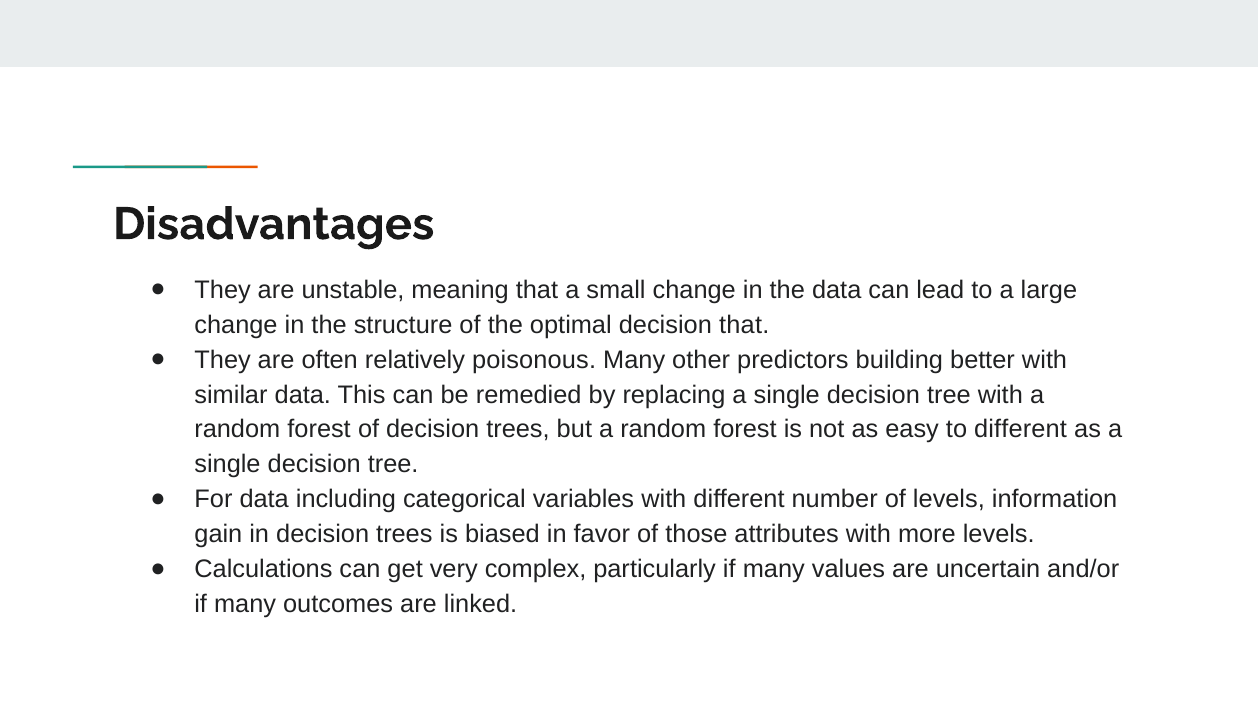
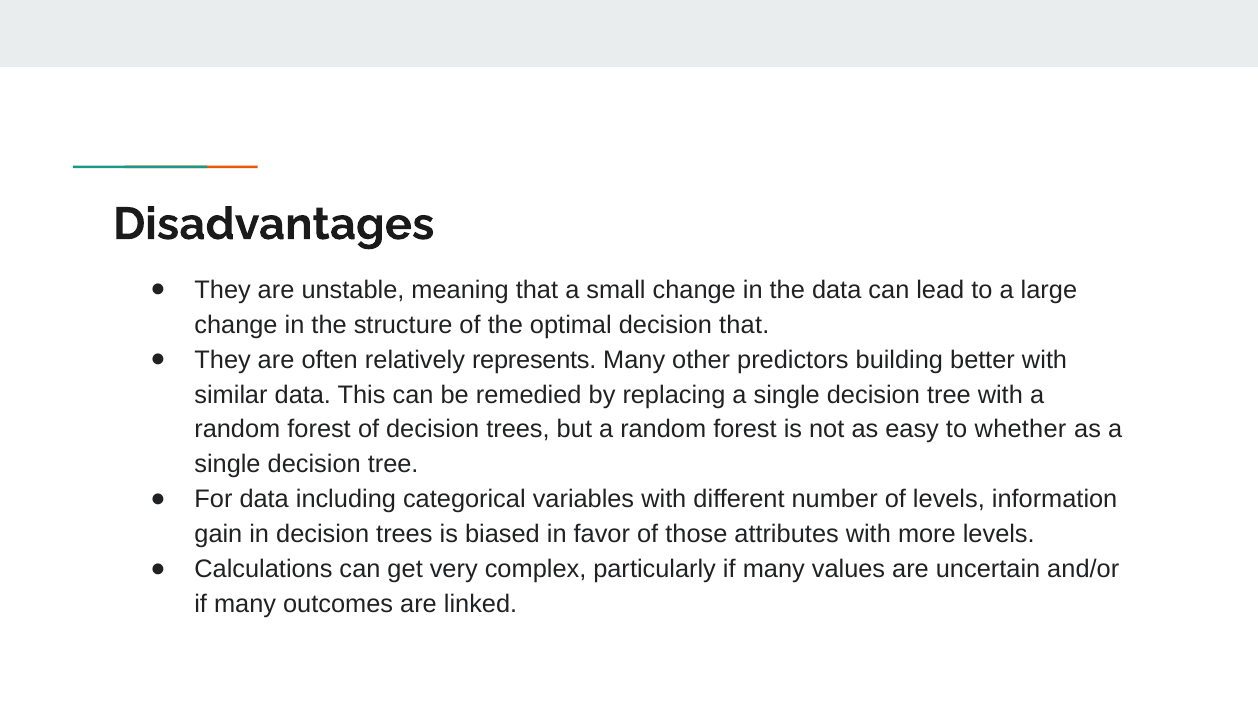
poisonous: poisonous -> represents
to different: different -> whether
